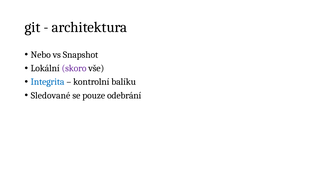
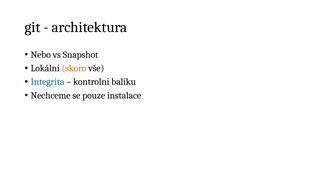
skoro colour: purple -> orange
Sledované: Sledované -> Nechceme
odebrání: odebrání -> instalace
